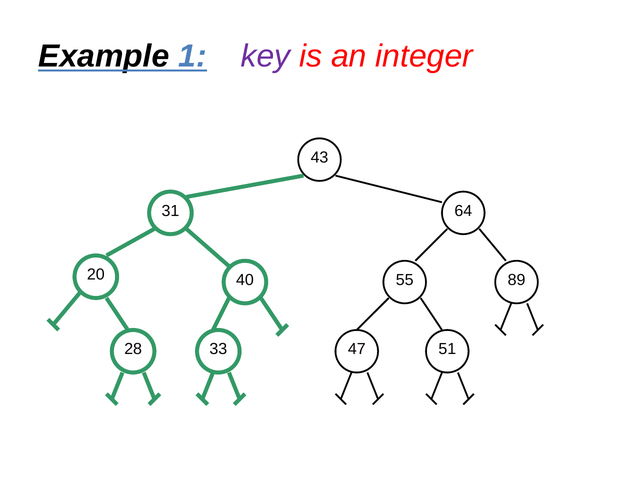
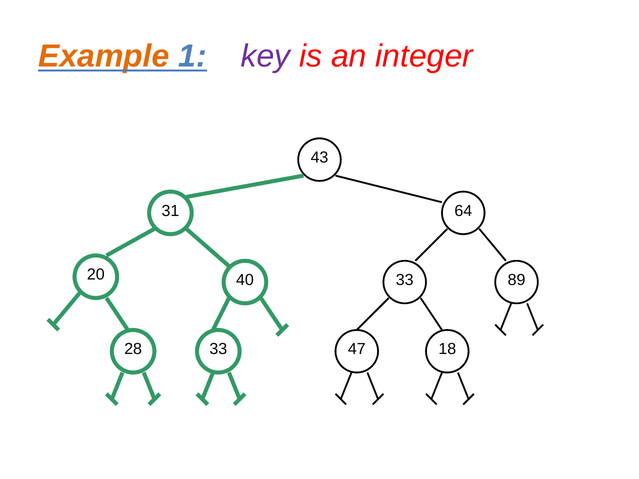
Example colour: black -> orange
40 55: 55 -> 33
51: 51 -> 18
